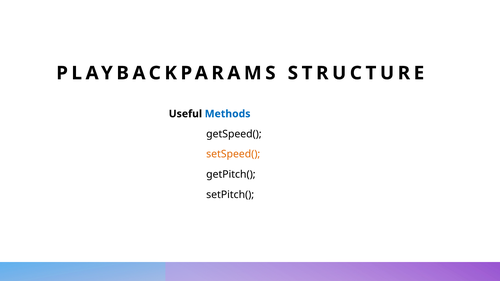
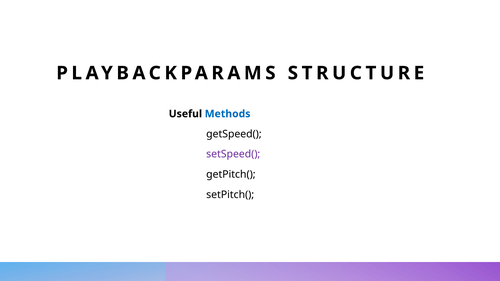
setSpeed( colour: orange -> purple
